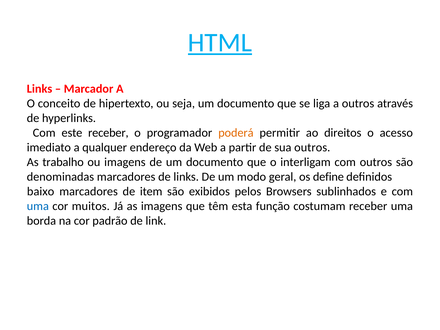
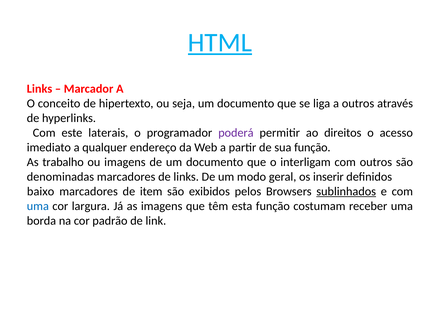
este receber: receber -> laterais
poderá colour: orange -> purple
sua outros: outros -> função
define: define -> inserir
sublinhados underline: none -> present
muitos: muitos -> largura
